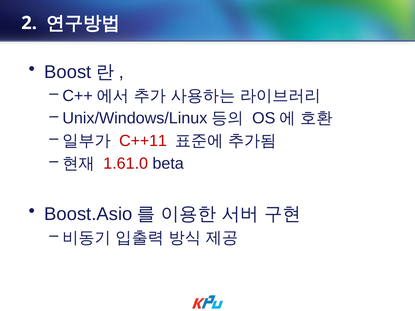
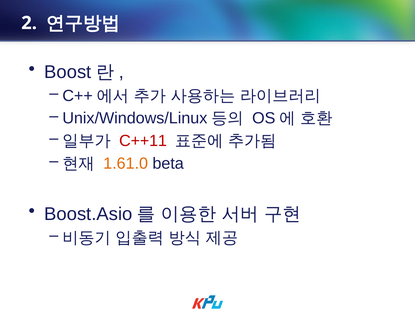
1.61.0 colour: red -> orange
